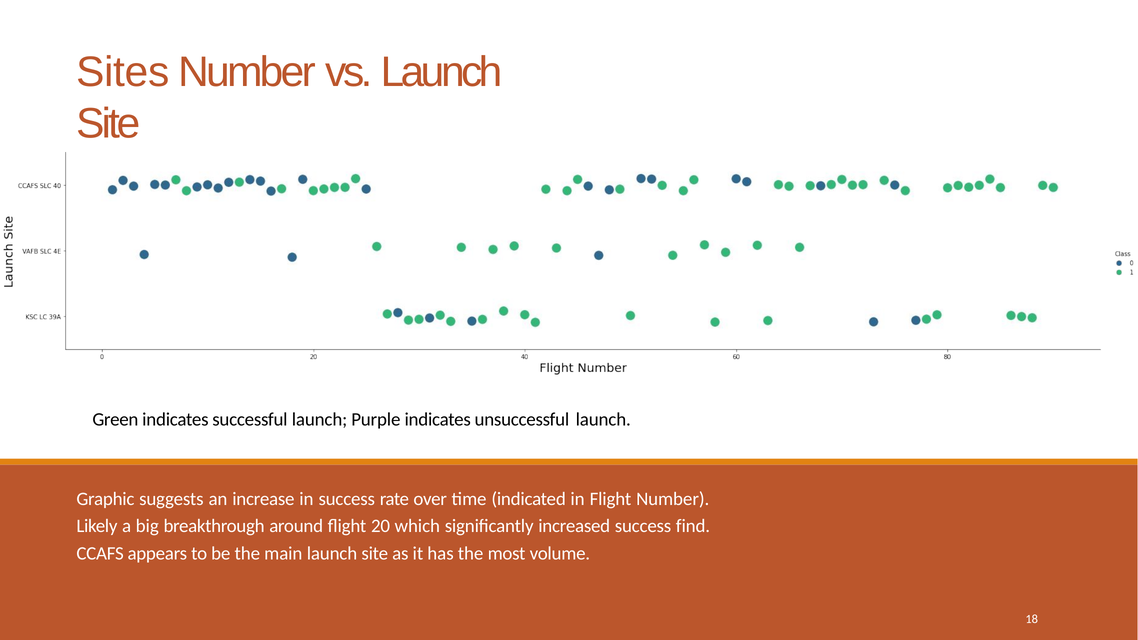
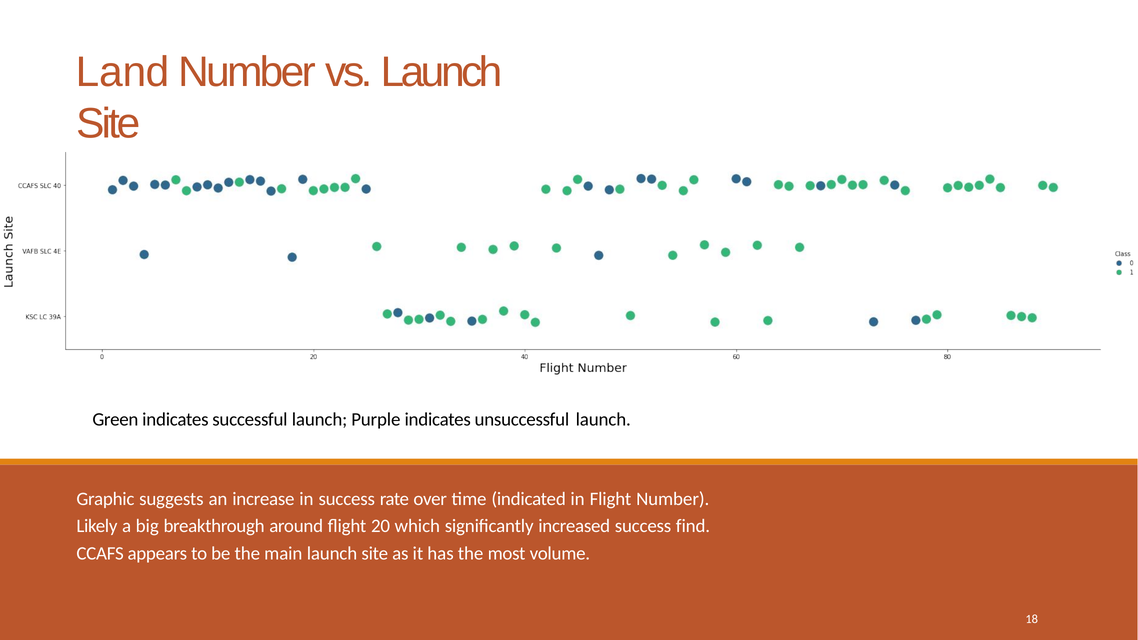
Sites: Sites -> Land
